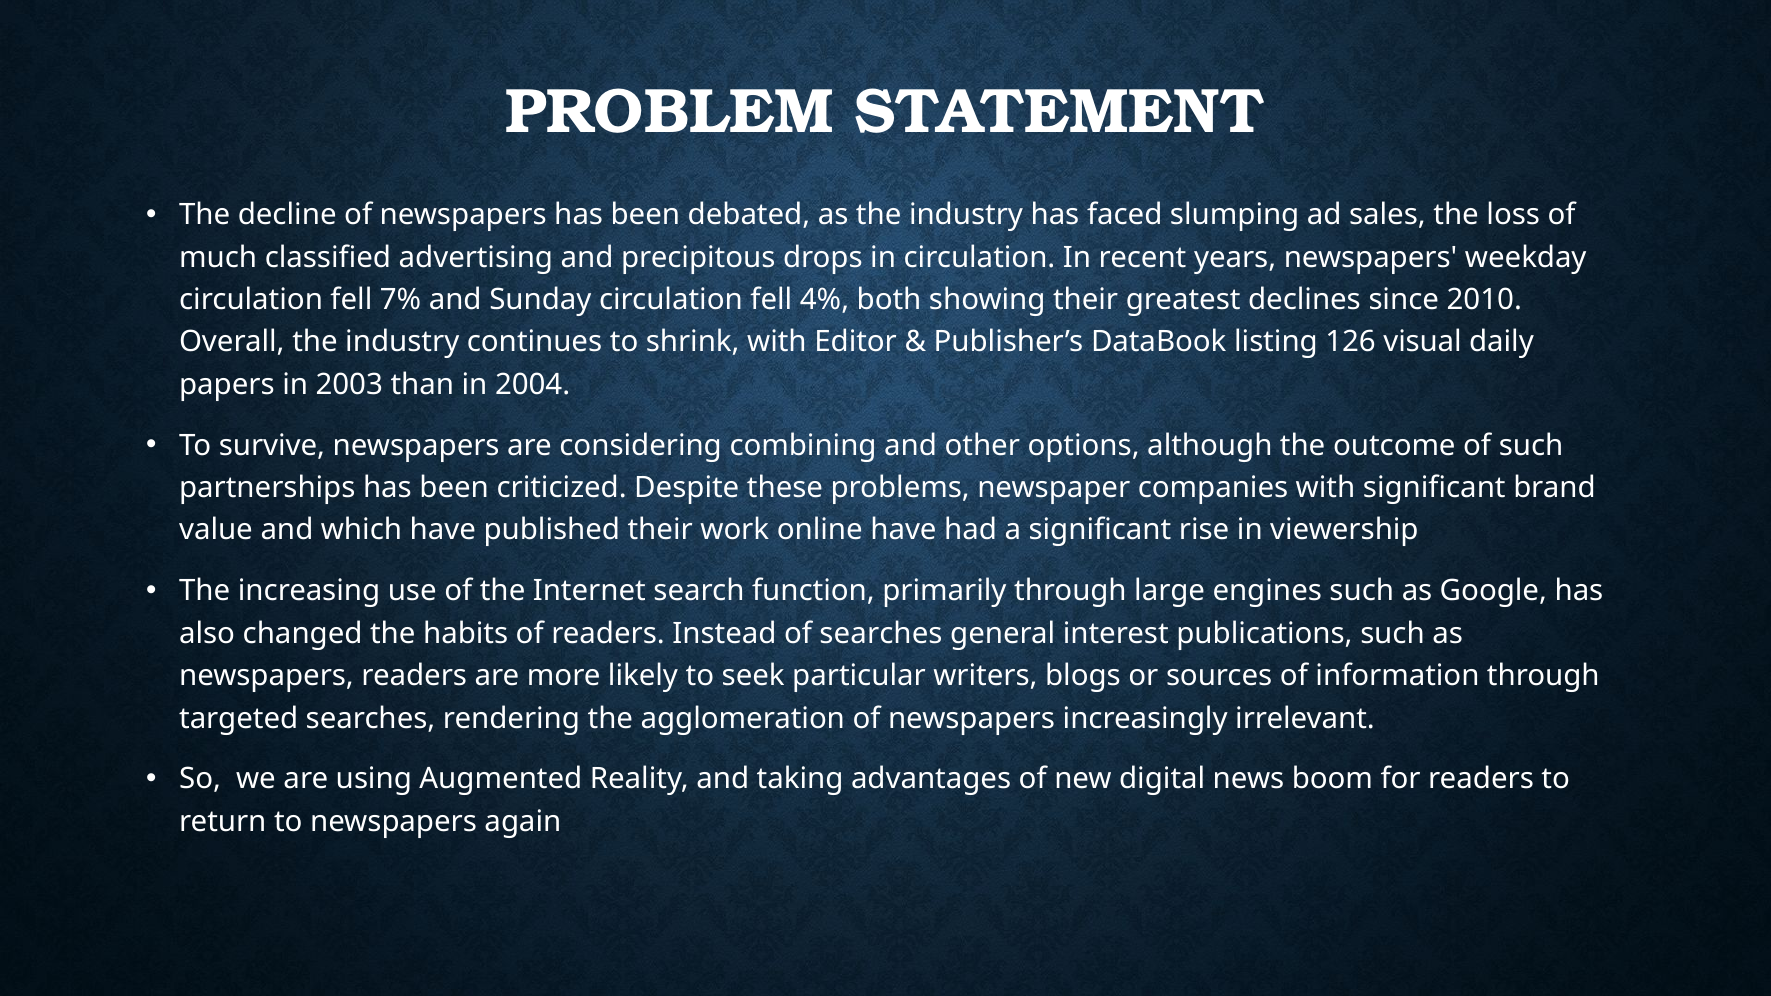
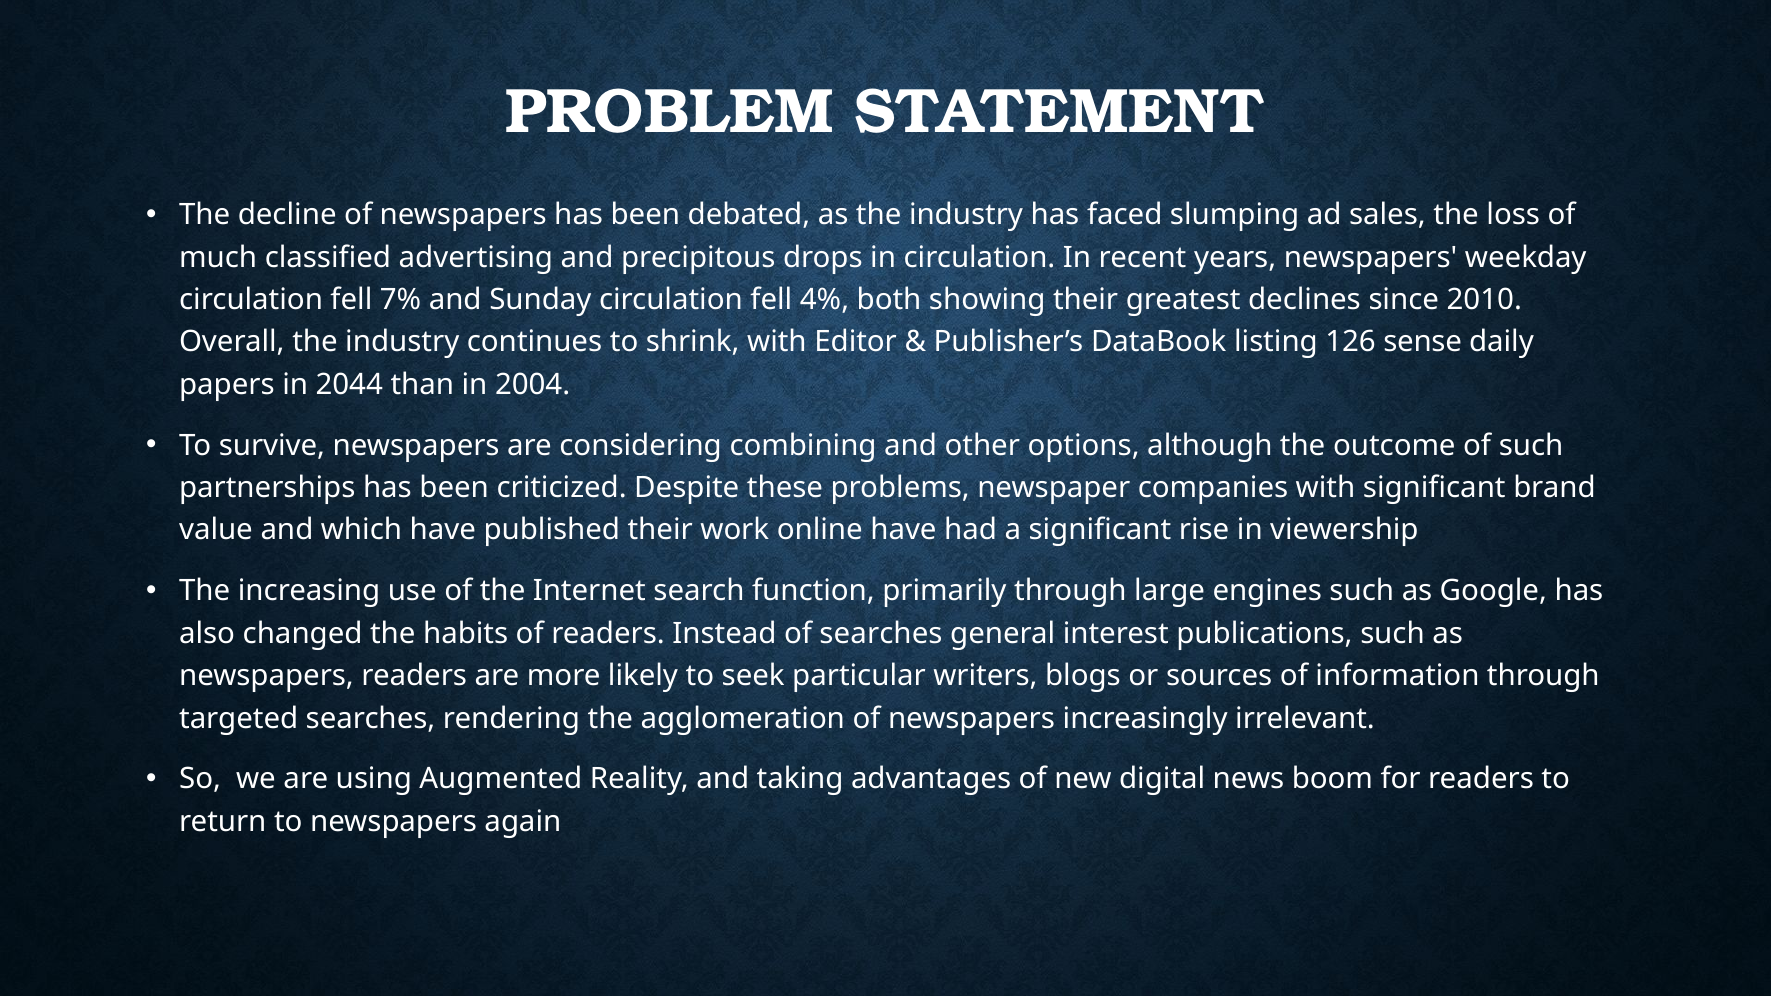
visual: visual -> sense
2003: 2003 -> 2044
